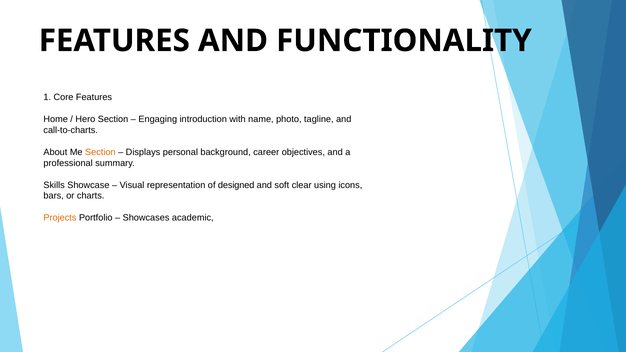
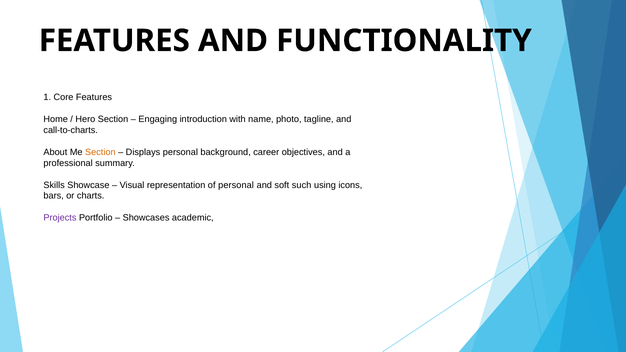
of designed: designed -> personal
clear: clear -> such
Projects colour: orange -> purple
